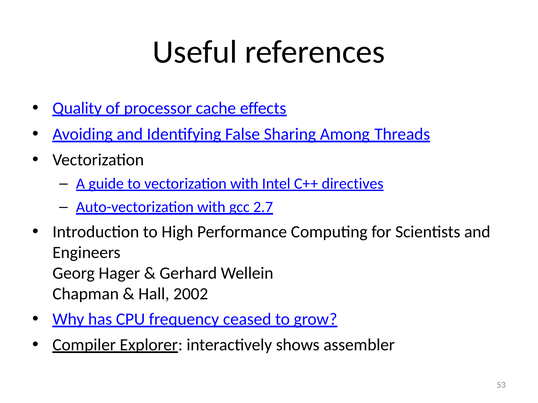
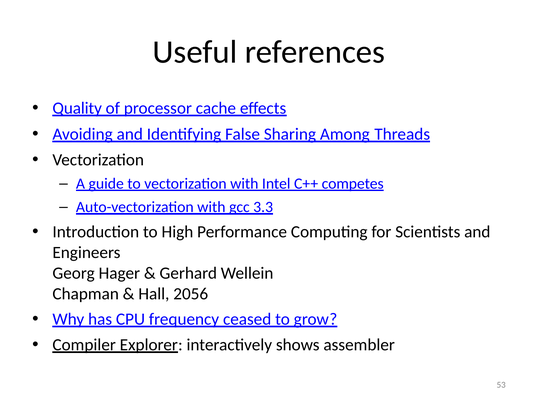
directives: directives -> competes
2.7: 2.7 -> 3.3
2002: 2002 -> 2056
